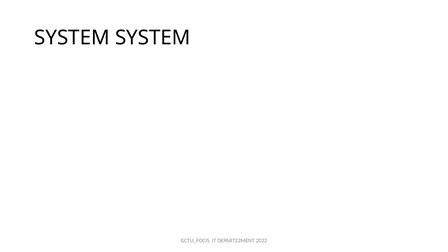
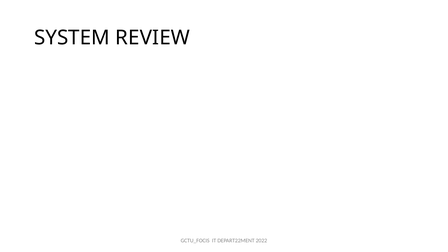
SYSTEM SYSTEM: SYSTEM -> REVIEW
